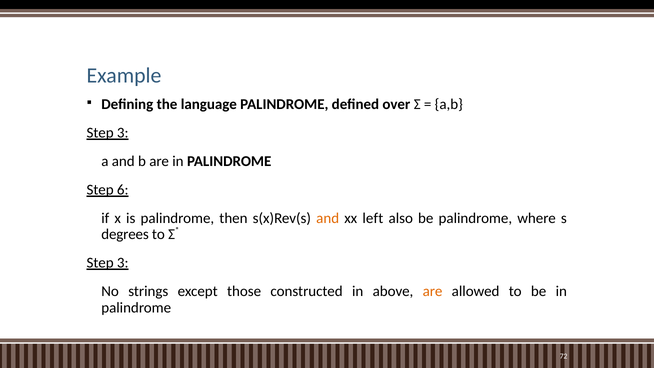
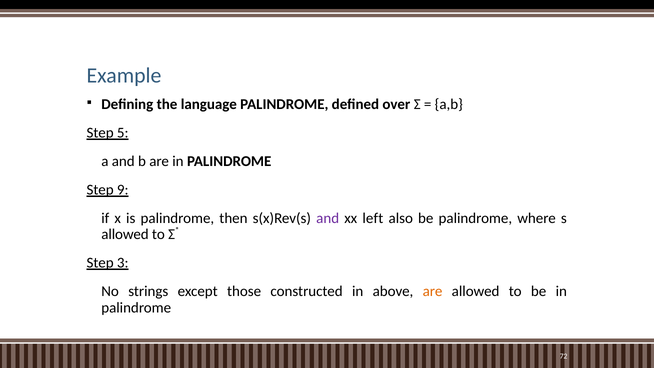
3 at (123, 133): 3 -> 5
6: 6 -> 9
and at (328, 218) colour: orange -> purple
degrees at (125, 234): degrees -> allowed
